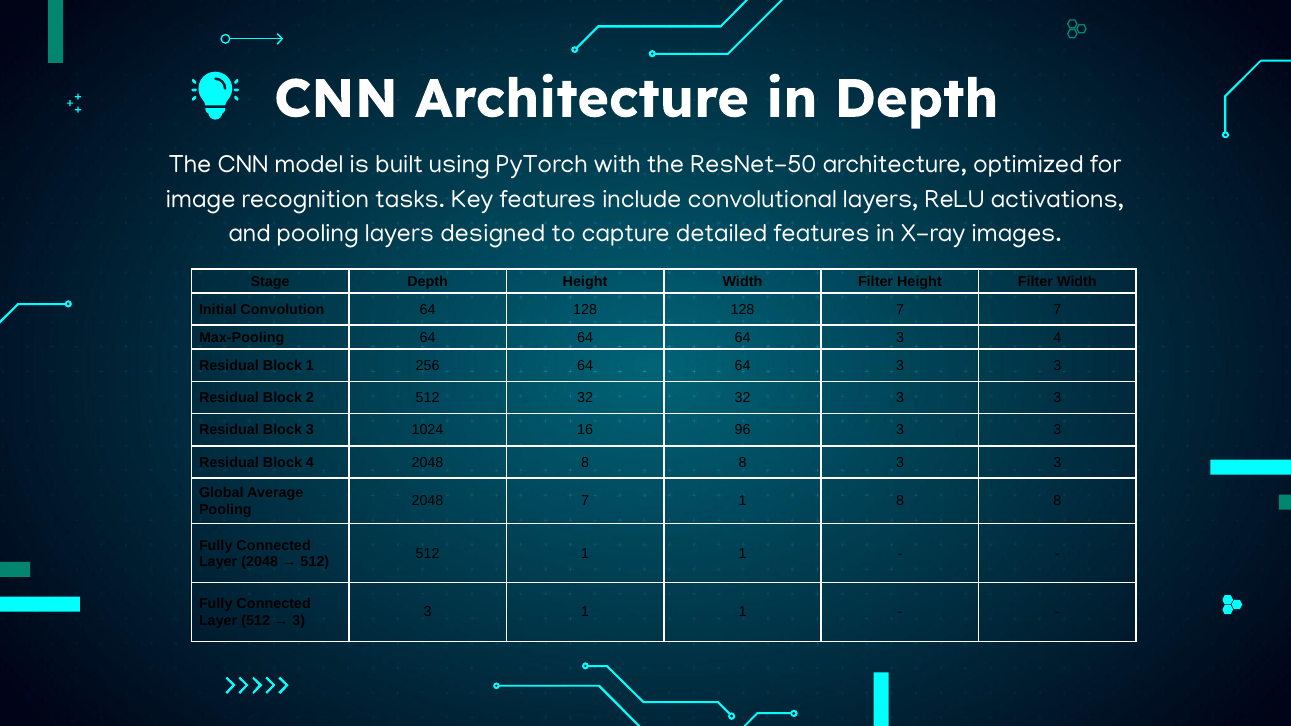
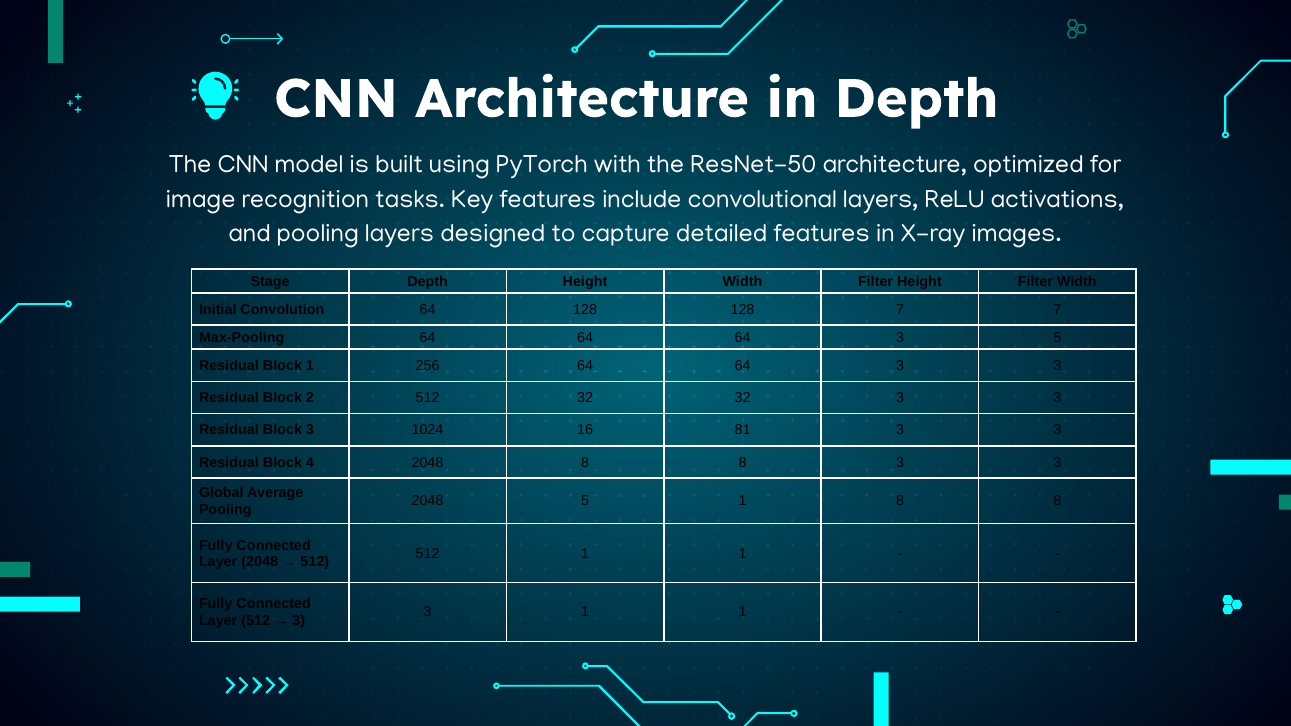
3 4: 4 -> 5
96: 96 -> 81
2048 7: 7 -> 5
